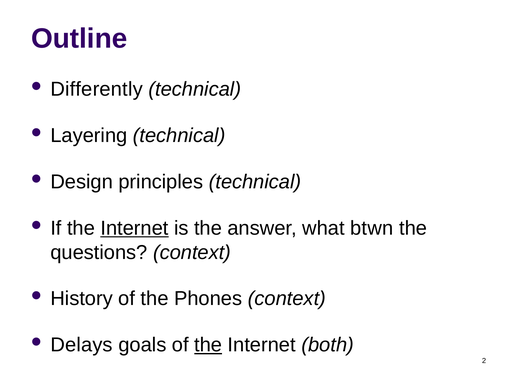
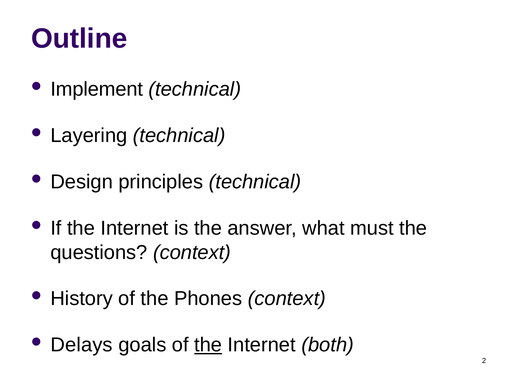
Differently: Differently -> Implement
Internet at (134, 228) underline: present -> none
btwn: btwn -> must
